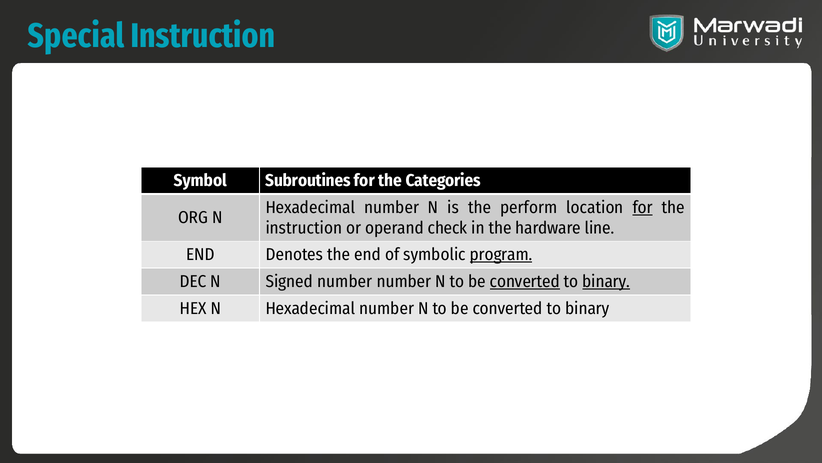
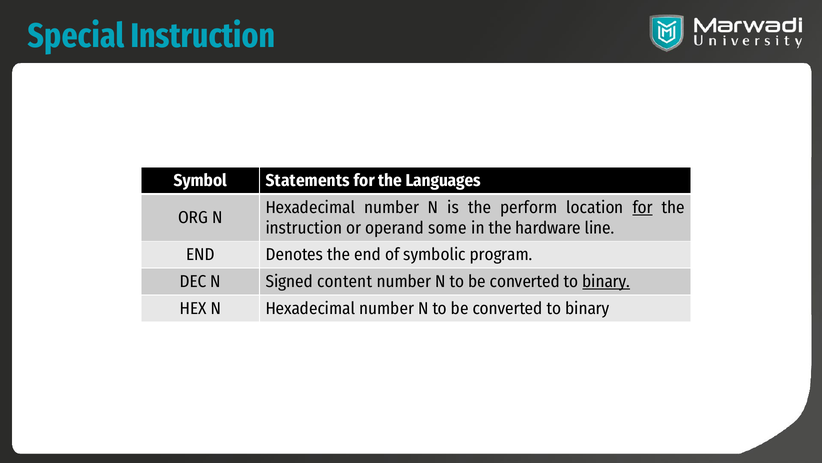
Subroutines: Subroutines -> Statements
Categories: Categories -> Languages
check: check -> some
program underline: present -> none
Signed number: number -> content
converted at (525, 281) underline: present -> none
